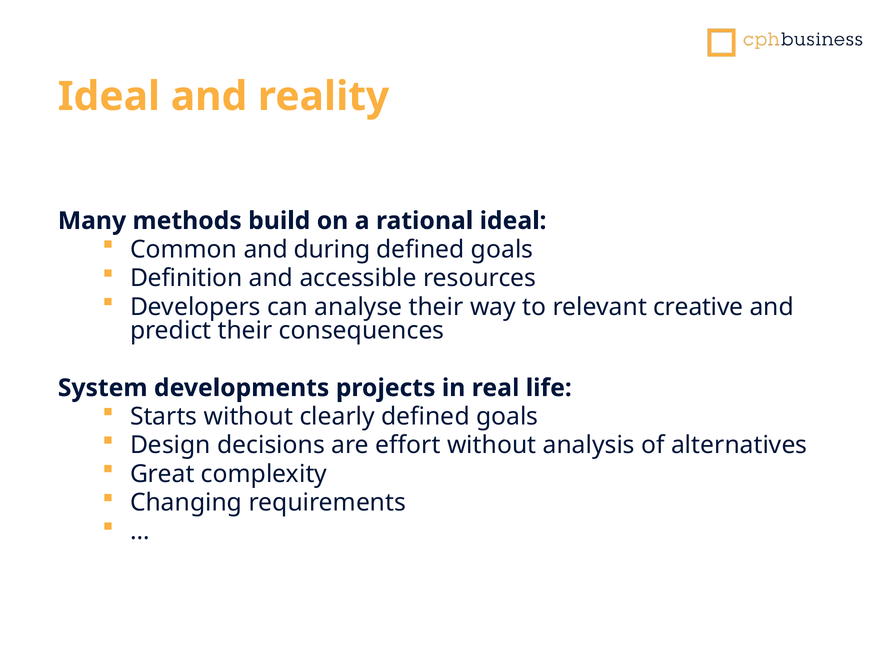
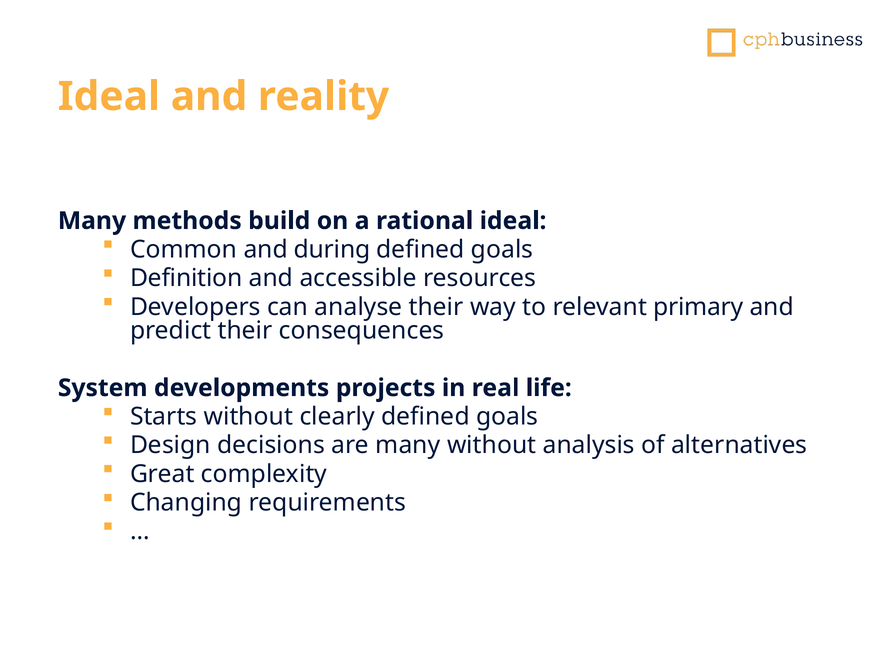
creative: creative -> primary
are effort: effort -> many
